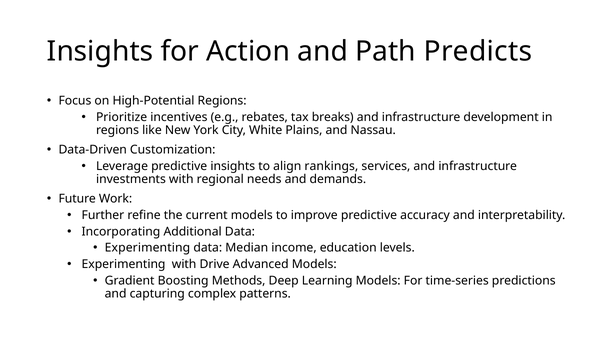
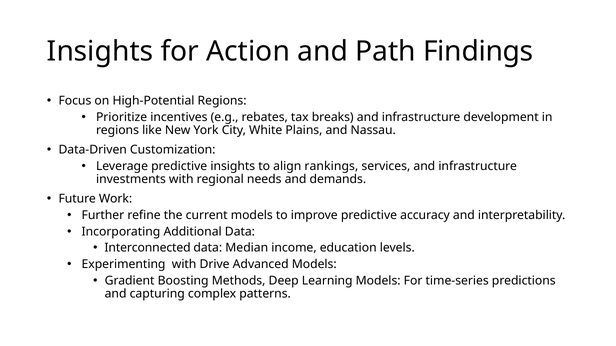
Predicts: Predicts -> Findings
Experimenting at (147, 248): Experimenting -> Interconnected
